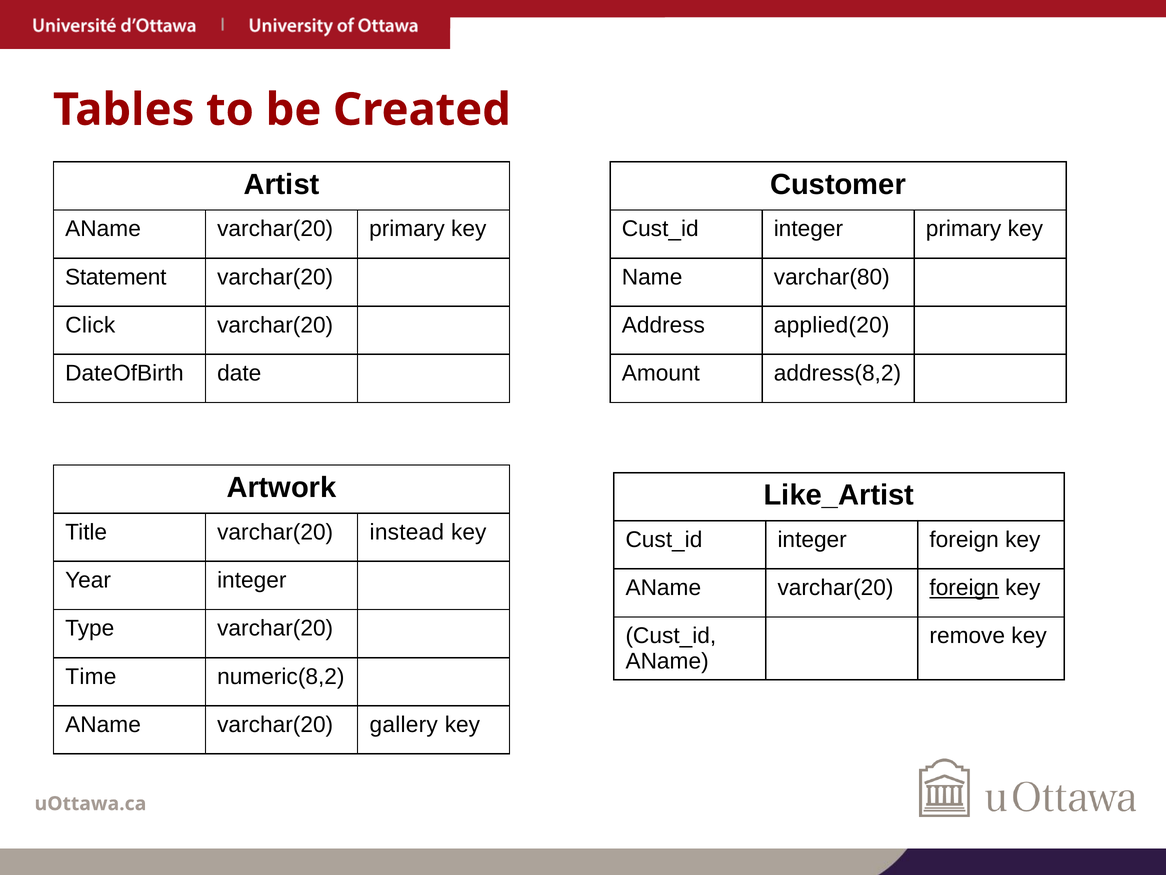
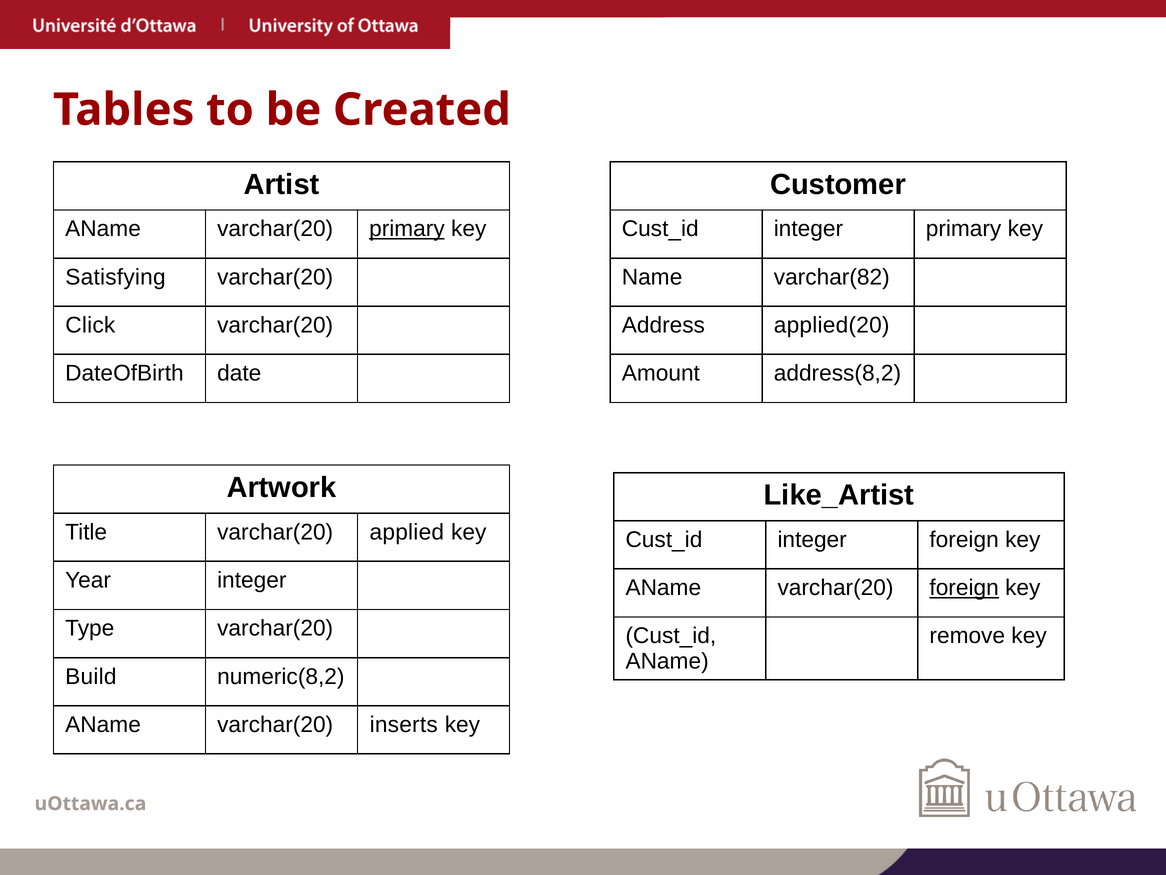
primary at (407, 229) underline: none -> present
Statement: Statement -> Satisfying
varchar(80: varchar(80 -> varchar(82
instead: instead -> applied
Time: Time -> Build
gallery: gallery -> inserts
